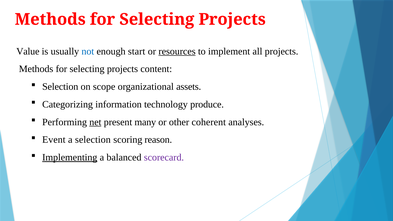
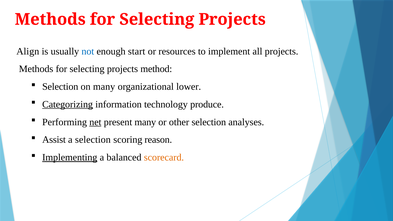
Value: Value -> Align
resources underline: present -> none
content: content -> method
on scope: scope -> many
assets: assets -> lower
Categorizing underline: none -> present
other coherent: coherent -> selection
Event: Event -> Assist
scorecard colour: purple -> orange
